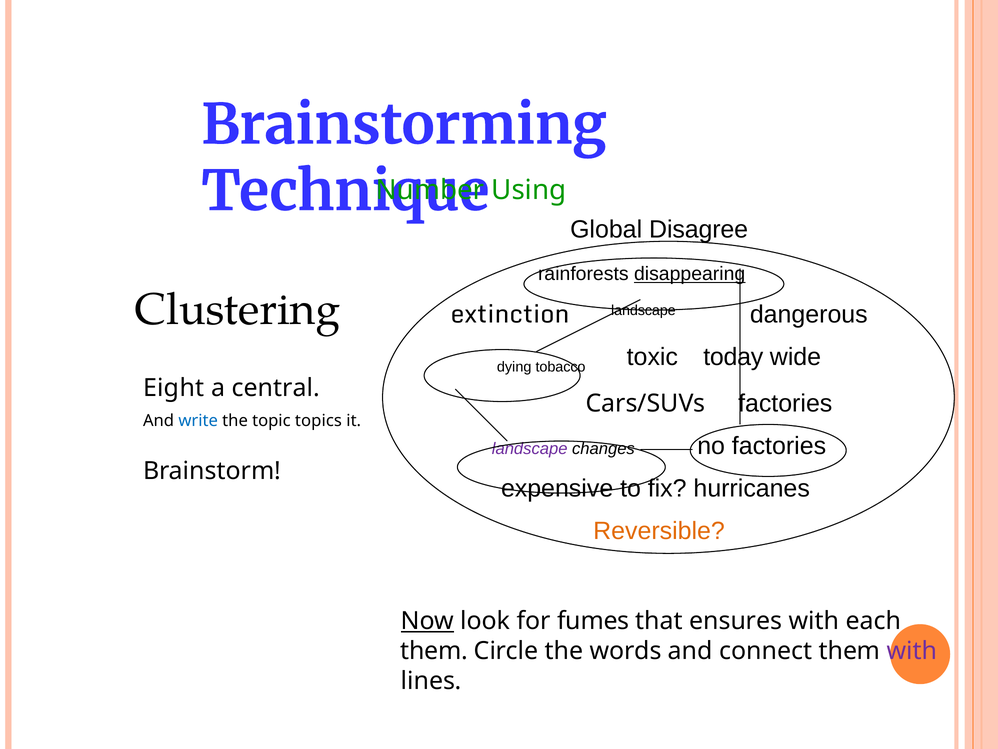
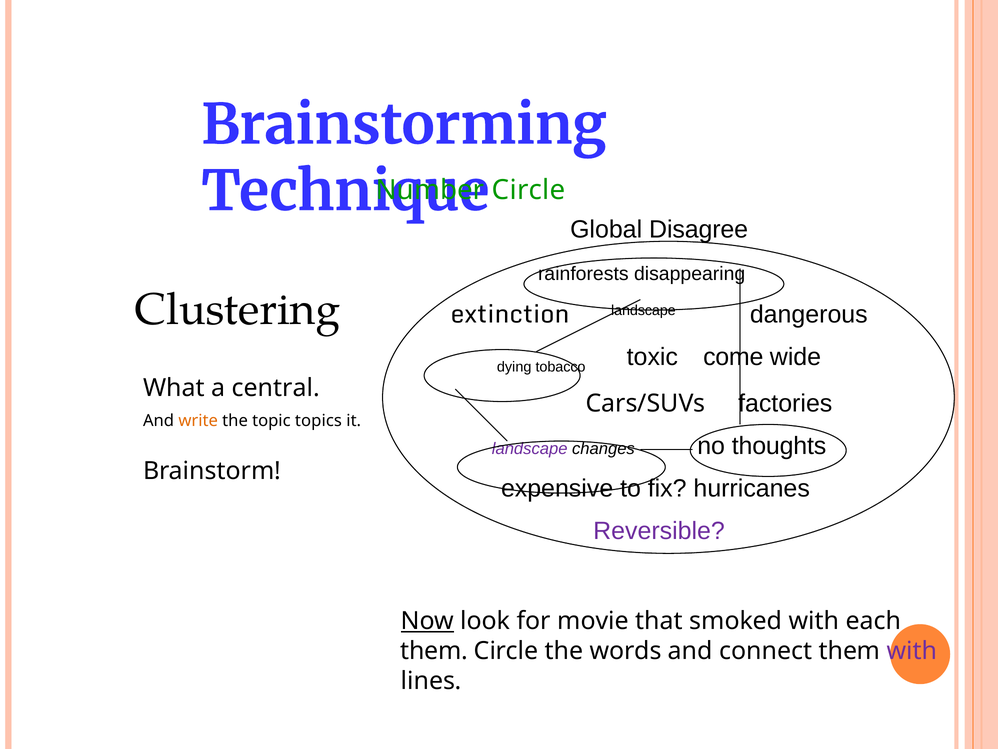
Using at (529, 190): Using -> Circle
disappearing underline: present -> none
today: today -> come
Eight: Eight -> What
write colour: blue -> orange
no factories: factories -> thoughts
Reversible colour: orange -> purple
fumes: fumes -> movie
ensures: ensures -> smoked
